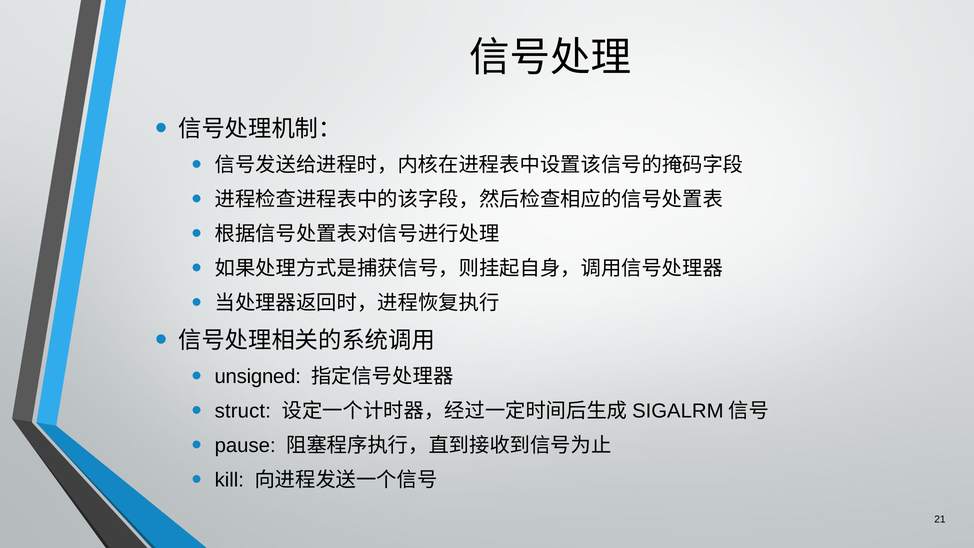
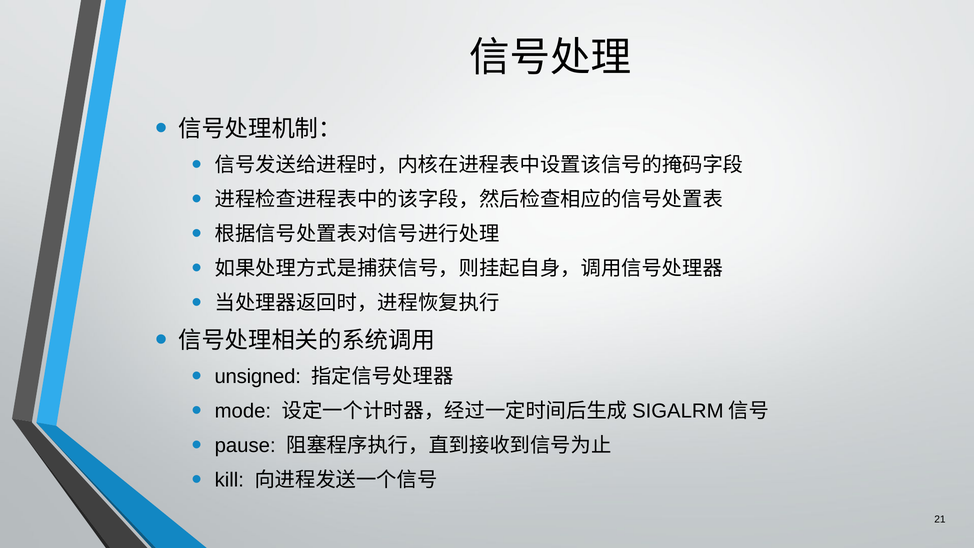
struct: struct -> mode
